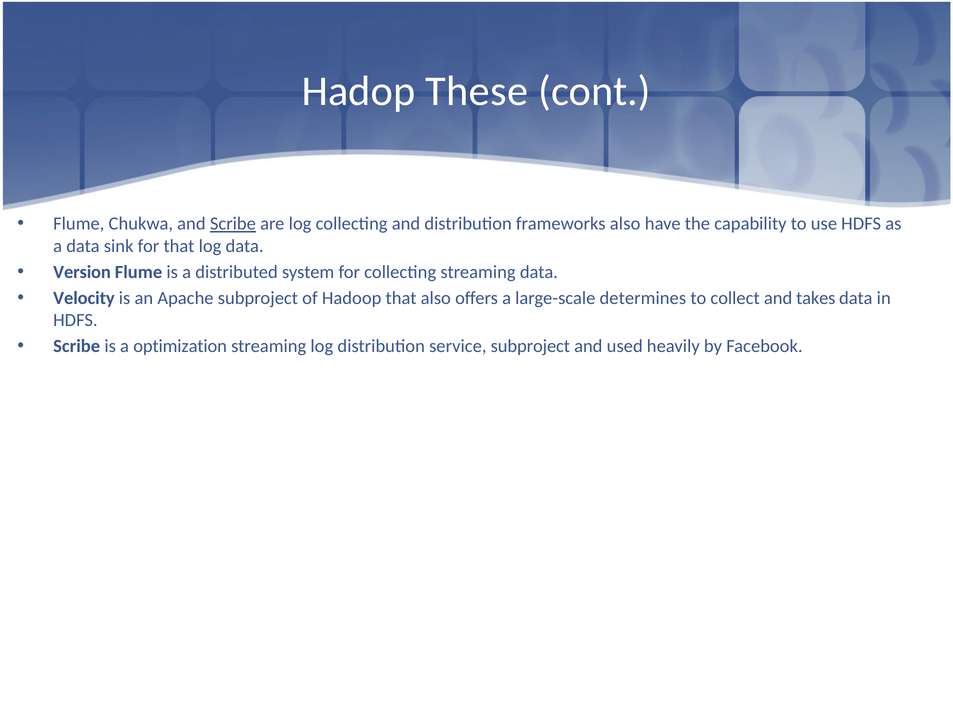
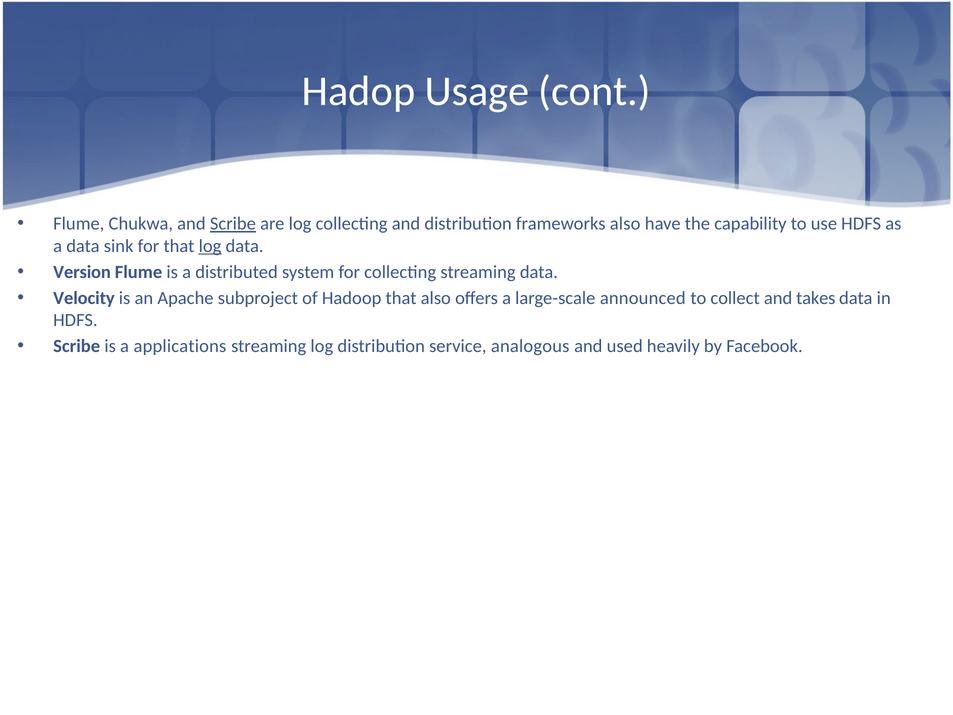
These: These -> Usage
log at (210, 246) underline: none -> present
determines: determines -> announced
optimization: optimization -> applications
service subproject: subproject -> analogous
